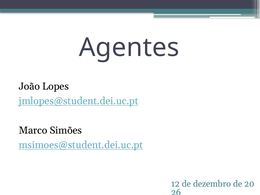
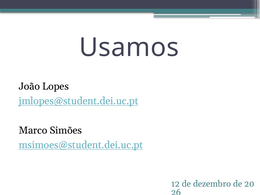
Agentes: Agentes -> Usamos
